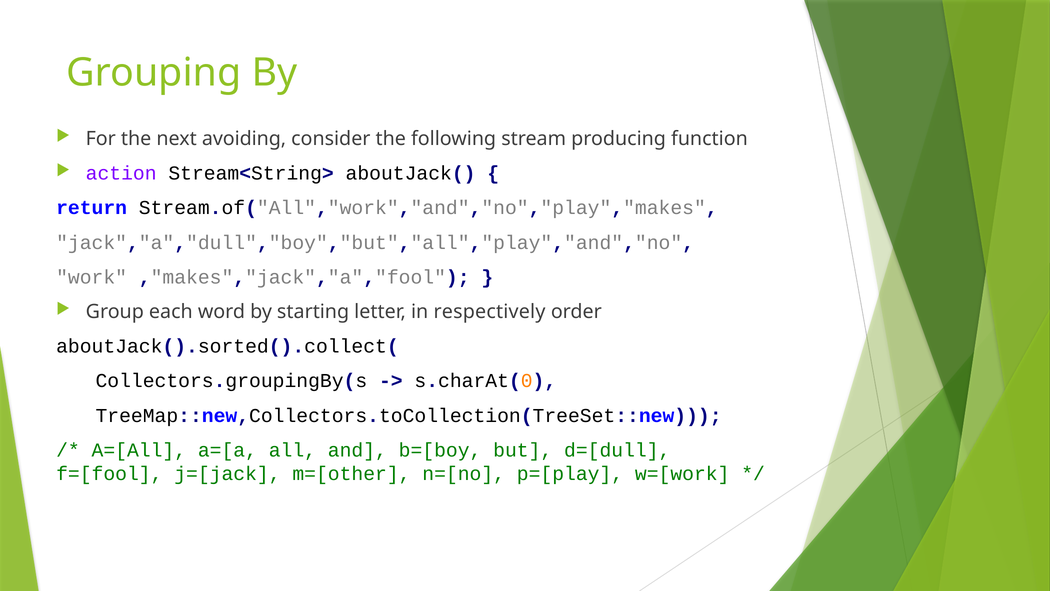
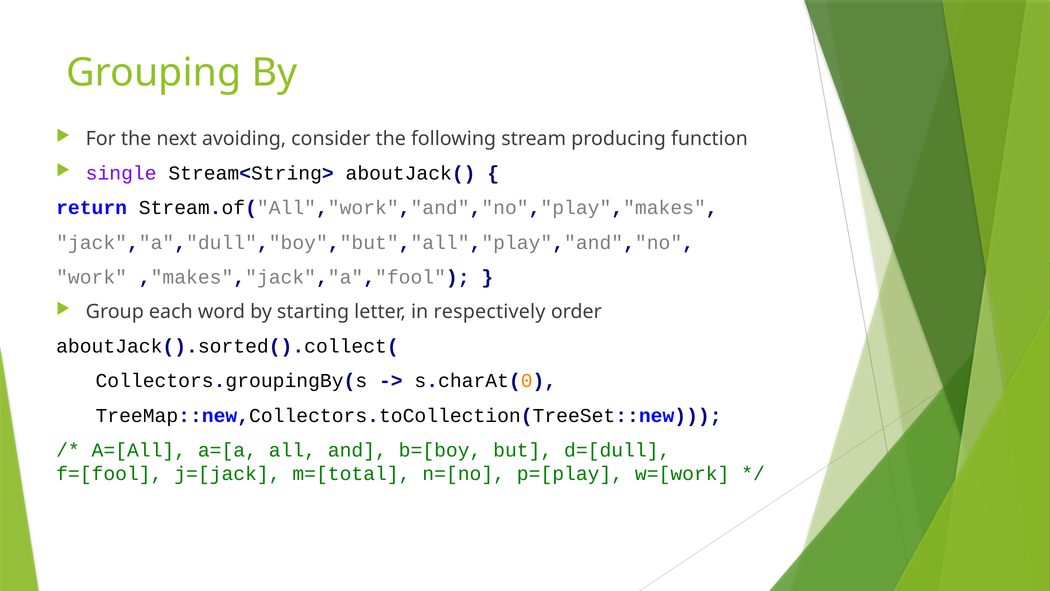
action: action -> single
m=[other: m=[other -> m=[total
